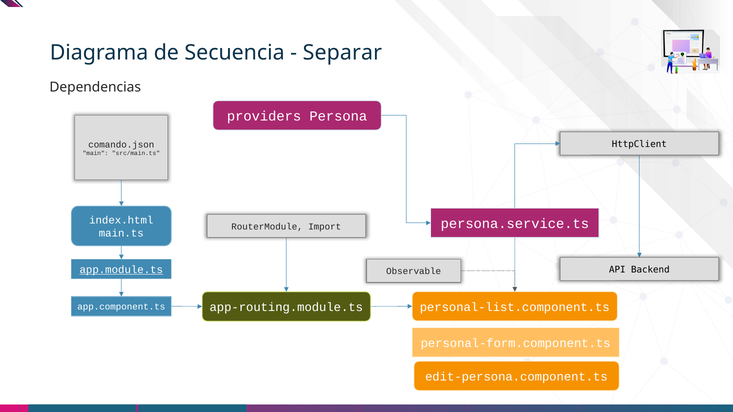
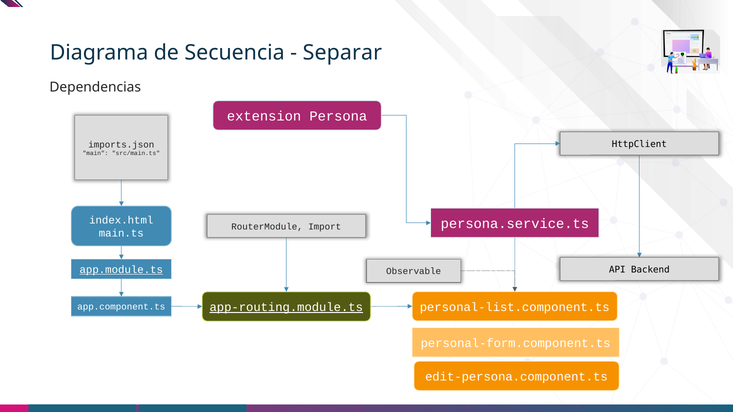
providers: providers -> extension
comando.json: comando.json -> imports.json
app-routing.module.ts underline: none -> present
